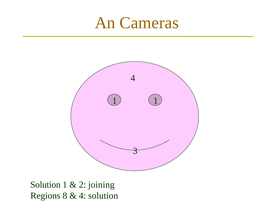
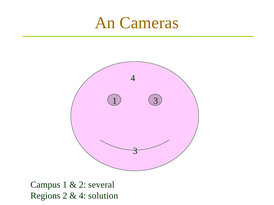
1 1: 1 -> 3
Solution at (45, 185): Solution -> Campus
joining: joining -> several
Regions 8: 8 -> 2
